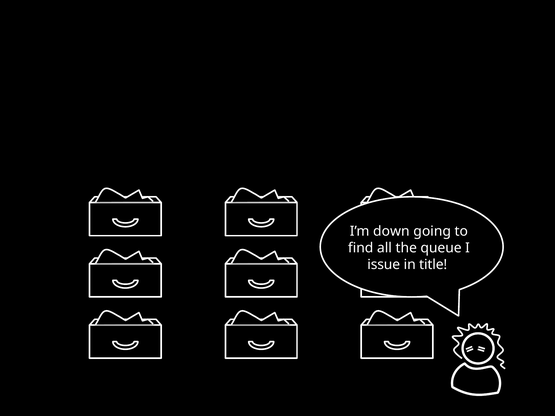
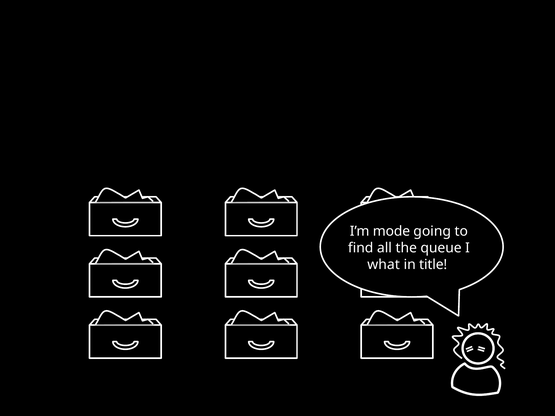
down: down -> mode
issue: issue -> what
